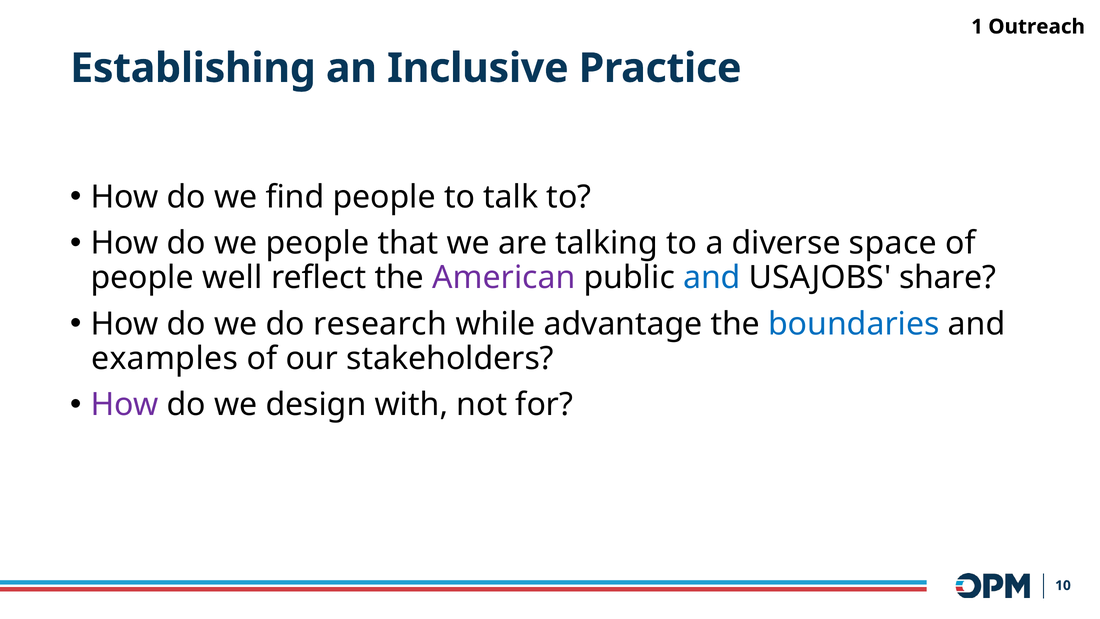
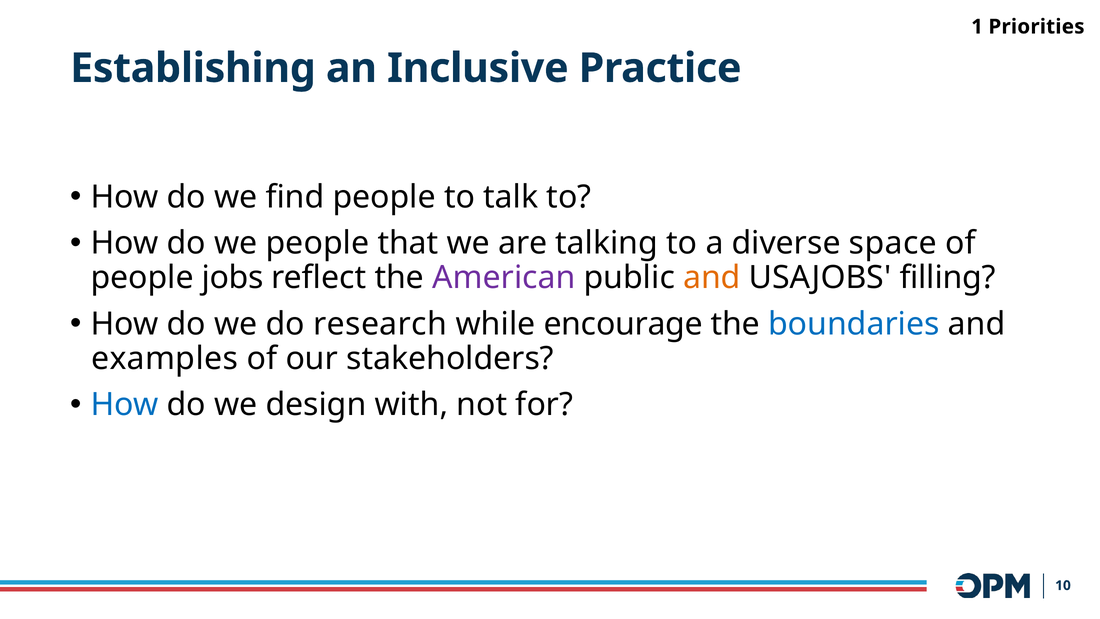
Outreach: Outreach -> Priorities
well: well -> jobs
and at (712, 278) colour: blue -> orange
share: share -> filling
advantage: advantage -> encourage
How at (125, 405) colour: purple -> blue
